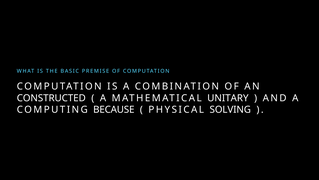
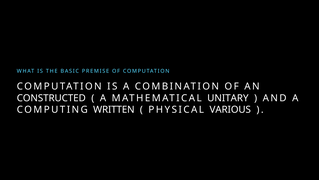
BECAUSE: BECAUSE -> WRITTEN
SOLVING: SOLVING -> VARIOUS
